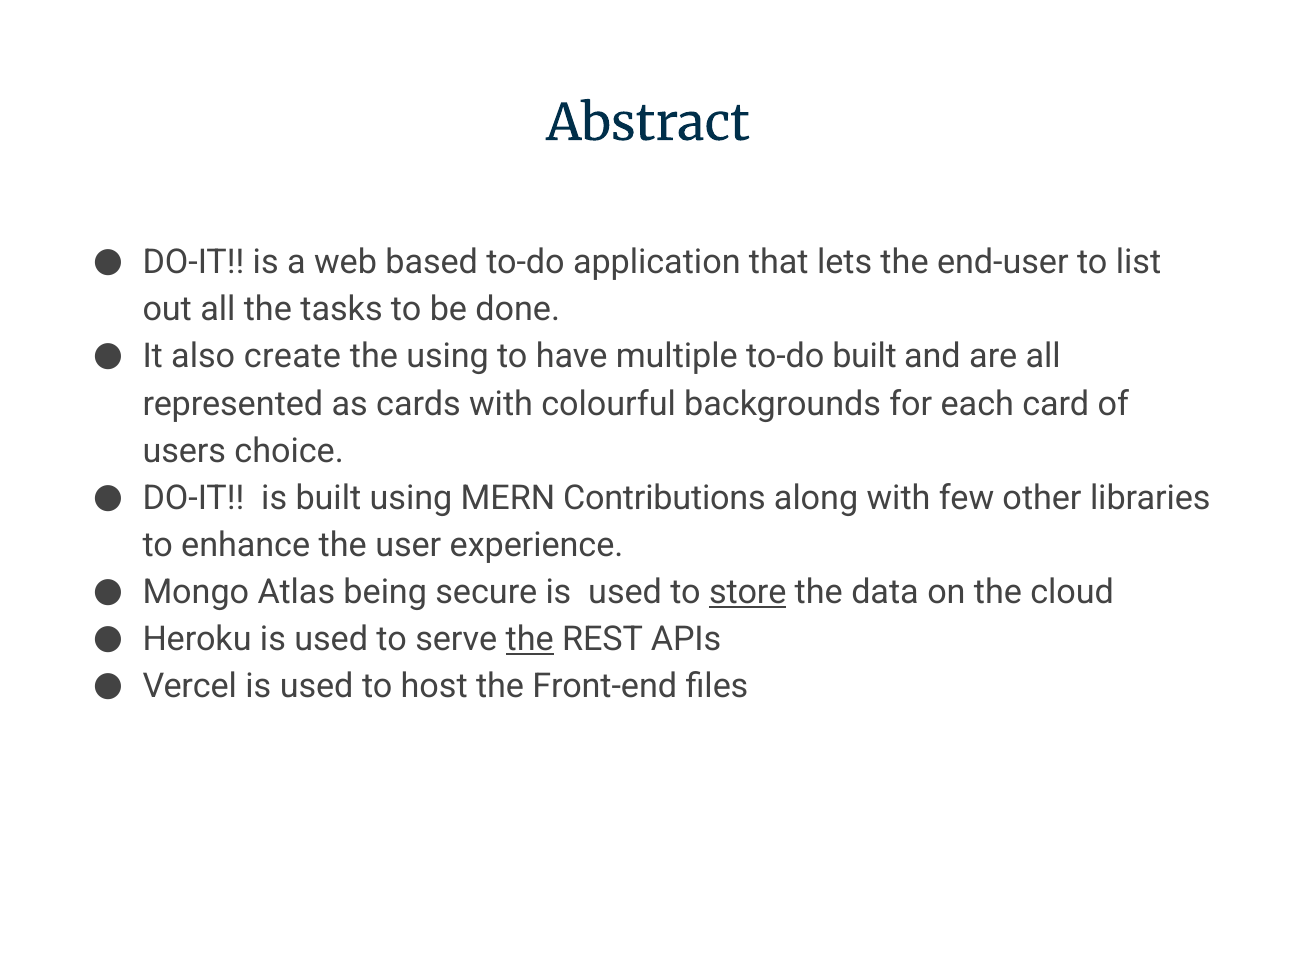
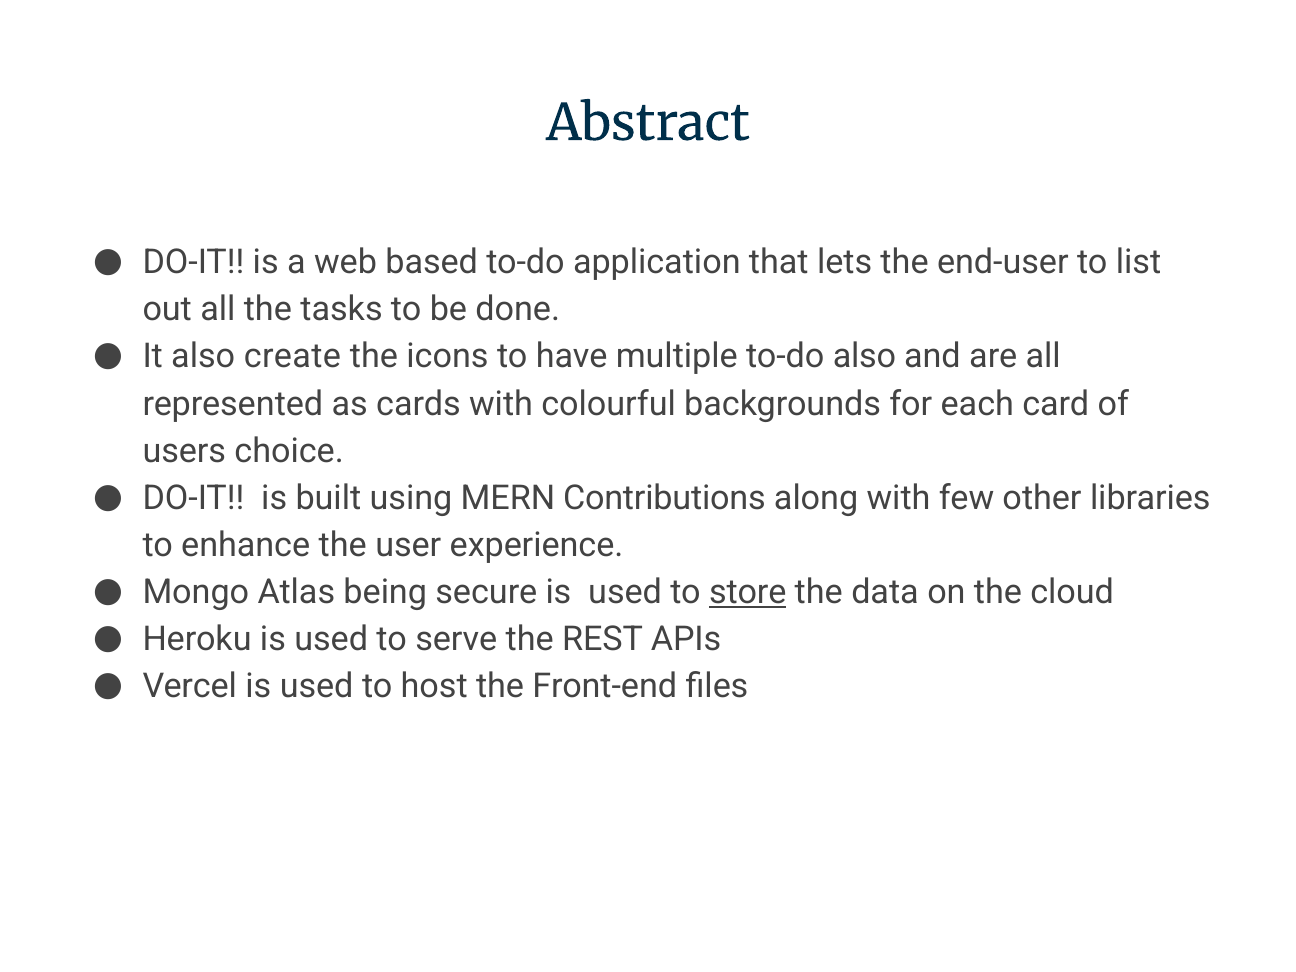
the using: using -> icons
to-do built: built -> also
the at (530, 639) underline: present -> none
